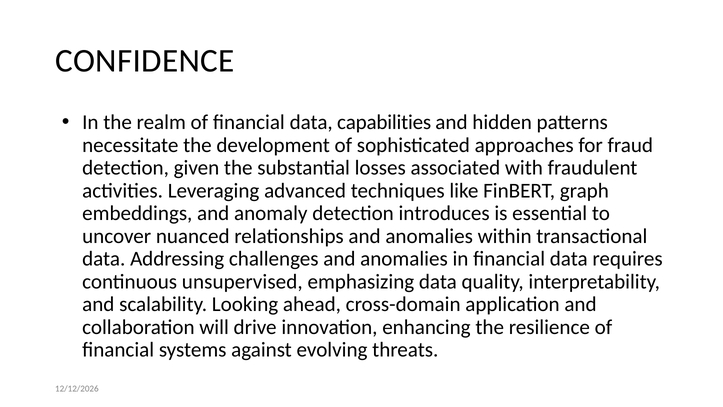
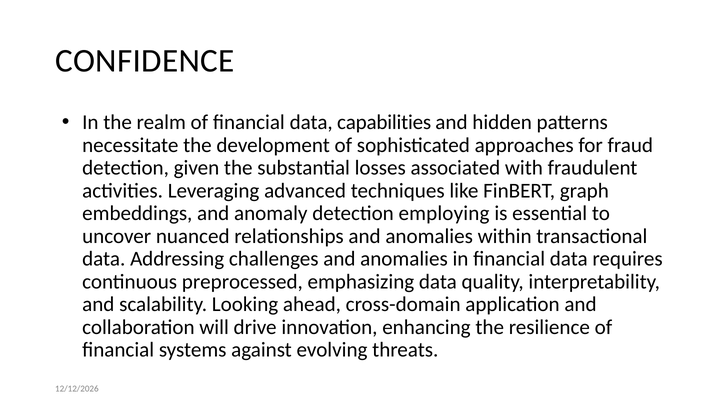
introduces: introduces -> employing
unsupervised: unsupervised -> preprocessed
